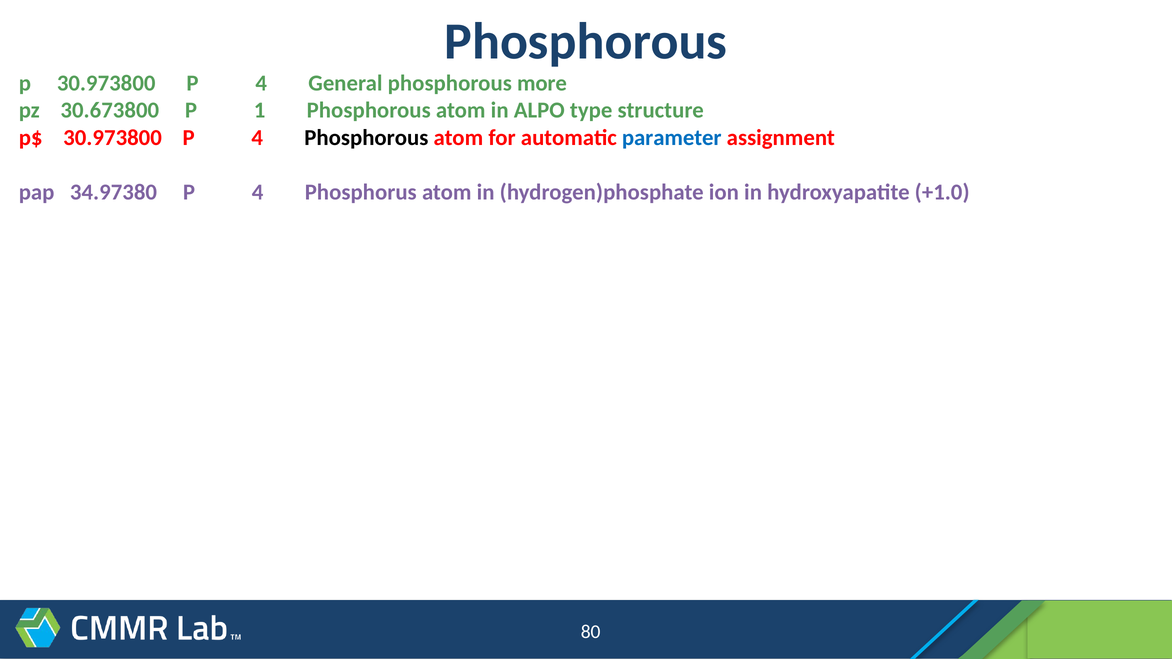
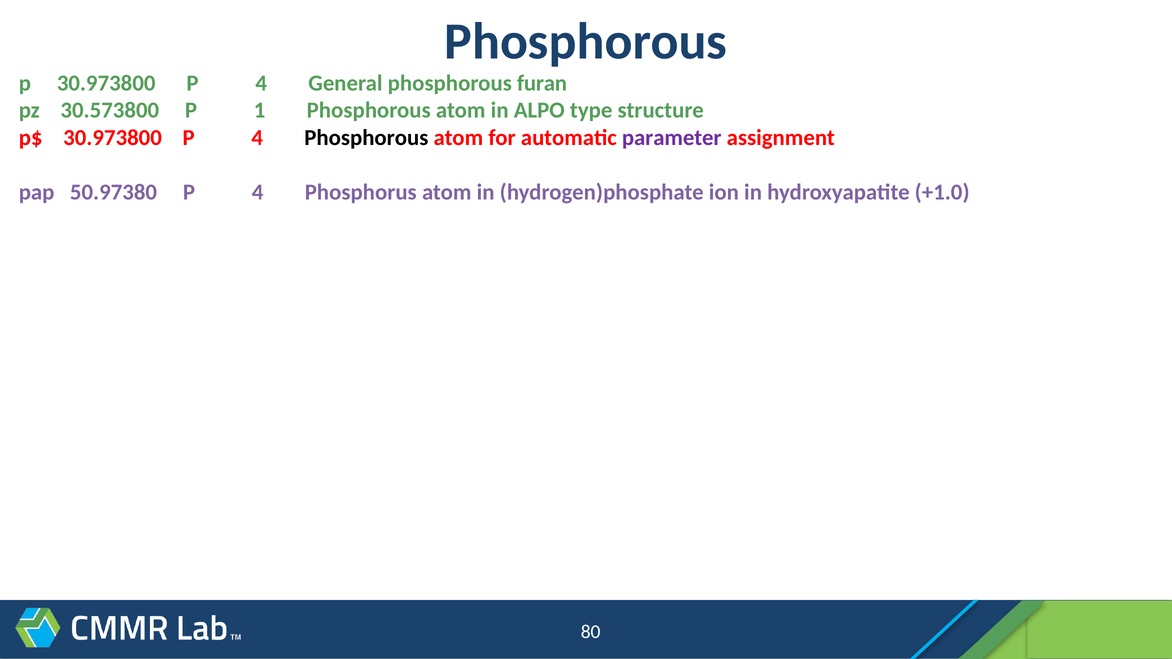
more: more -> furan
30.673800: 30.673800 -> 30.573800
parameter colour: blue -> purple
34.97380: 34.97380 -> 50.97380
